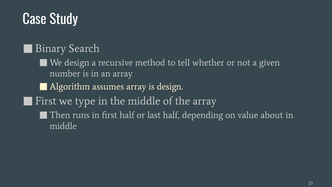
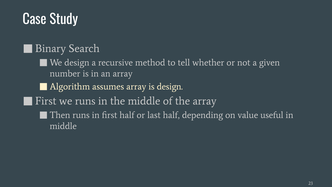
we type: type -> runs
about: about -> useful
